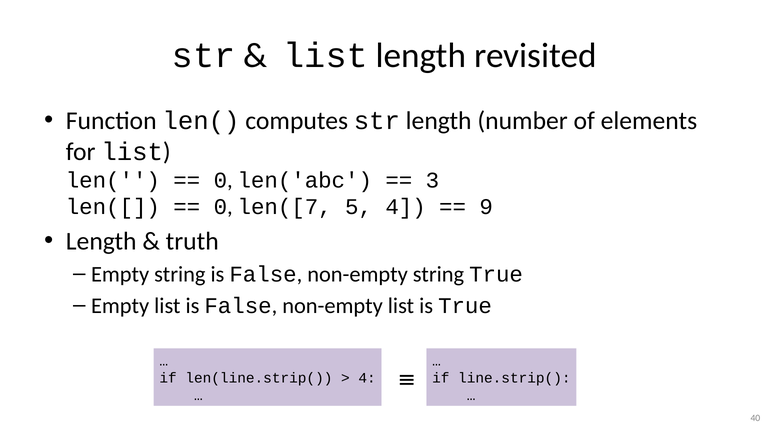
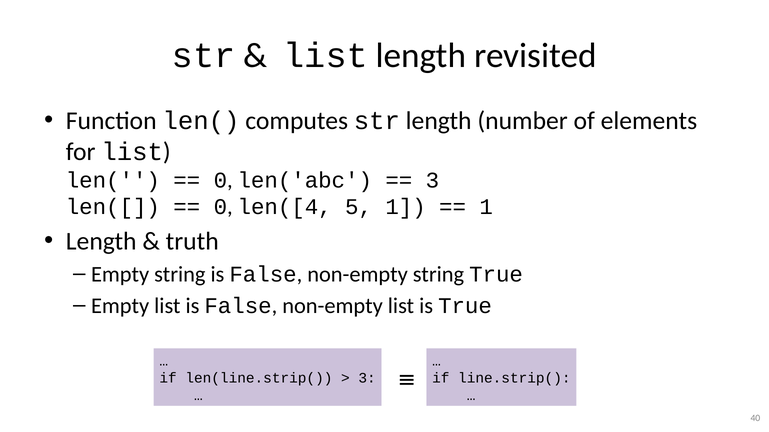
len([7: len([7 -> len([4
5 4: 4 -> 1
9 at (486, 207): 9 -> 1
4 at (367, 379): 4 -> 3
